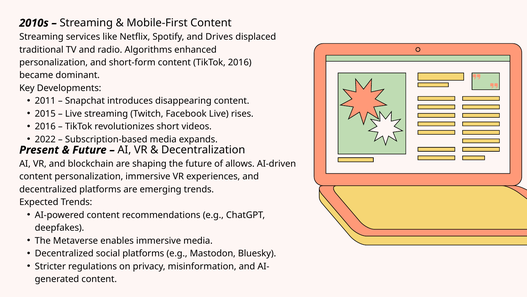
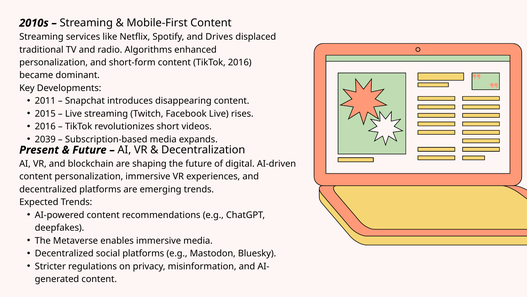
2022: 2022 -> 2039
allows: allows -> digital
